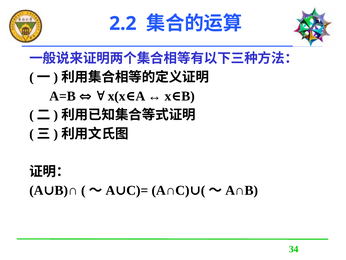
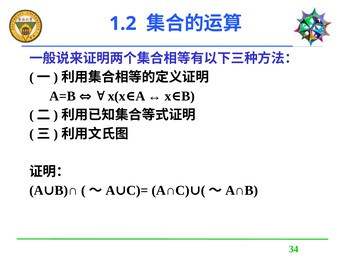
2.2: 2.2 -> 1.2
